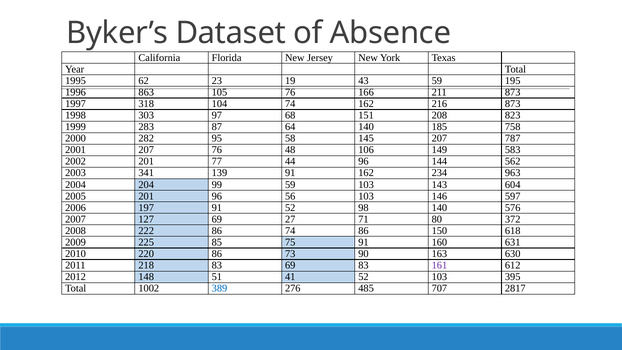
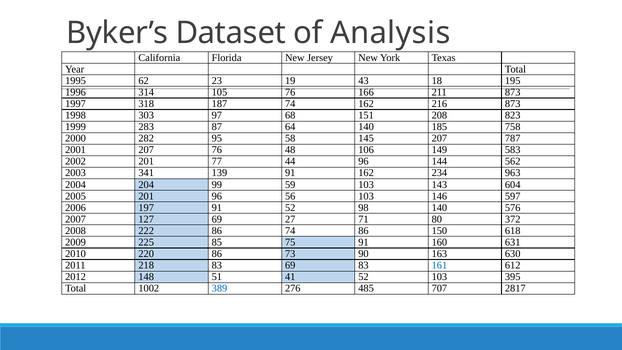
Absence: Absence -> Analysis
43 59: 59 -> 18
863: 863 -> 314
104: 104 -> 187
161 colour: purple -> blue
